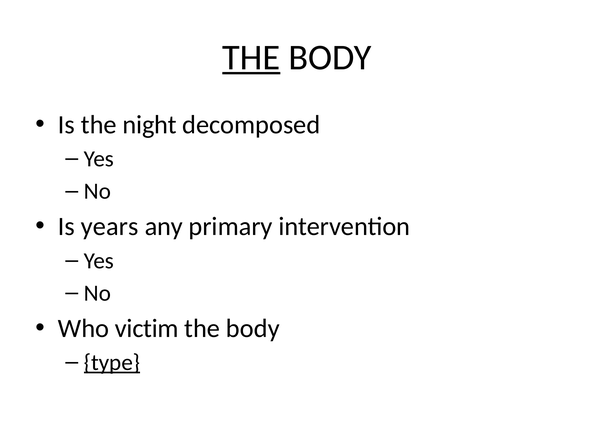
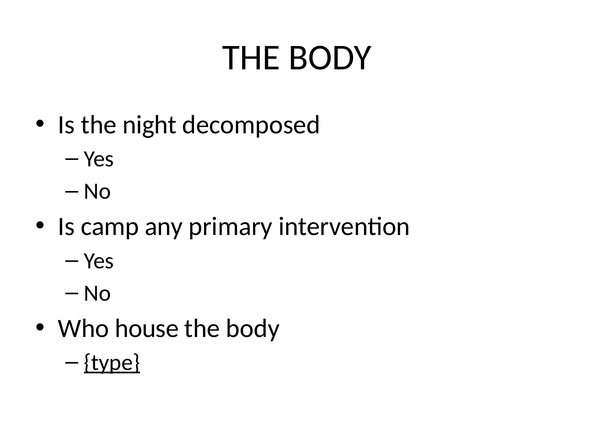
THE at (251, 58) underline: present -> none
years: years -> camp
victim: victim -> house
